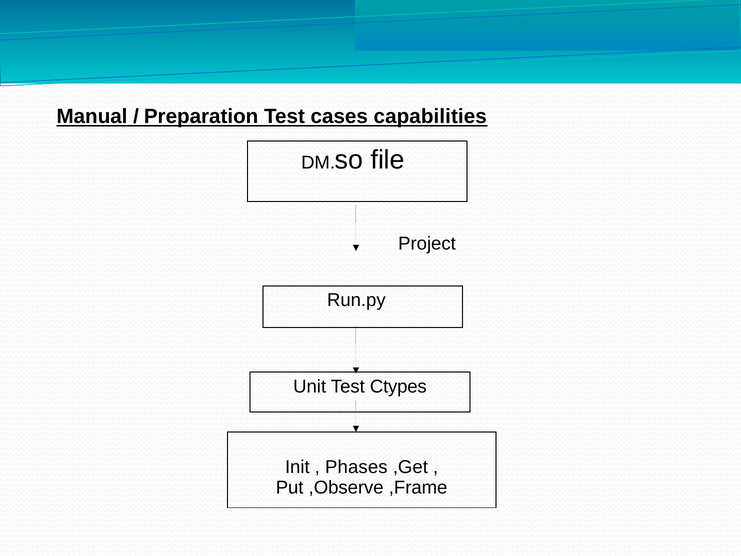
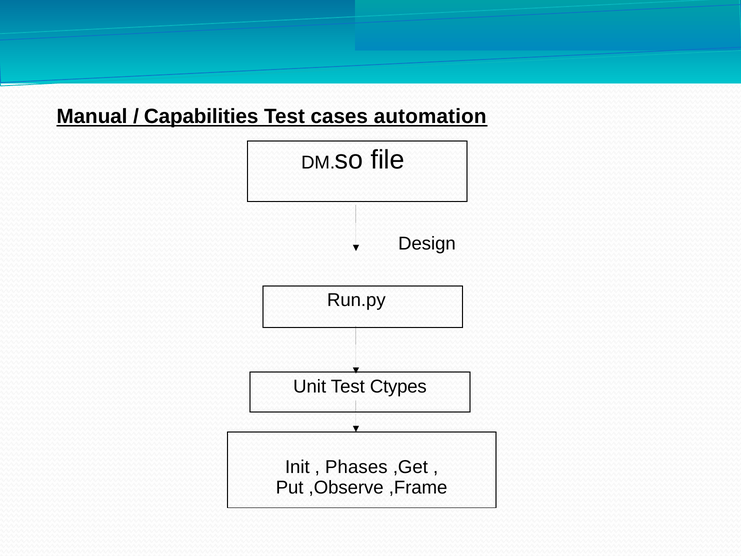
Preparation: Preparation -> Capabilities
capabilities: capabilities -> automation
Project: Project -> Design
